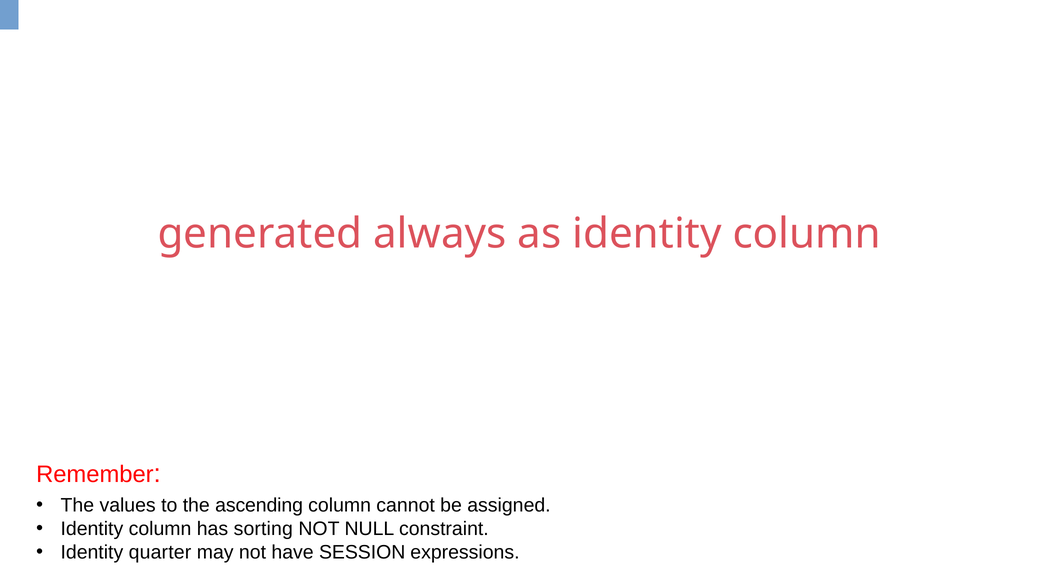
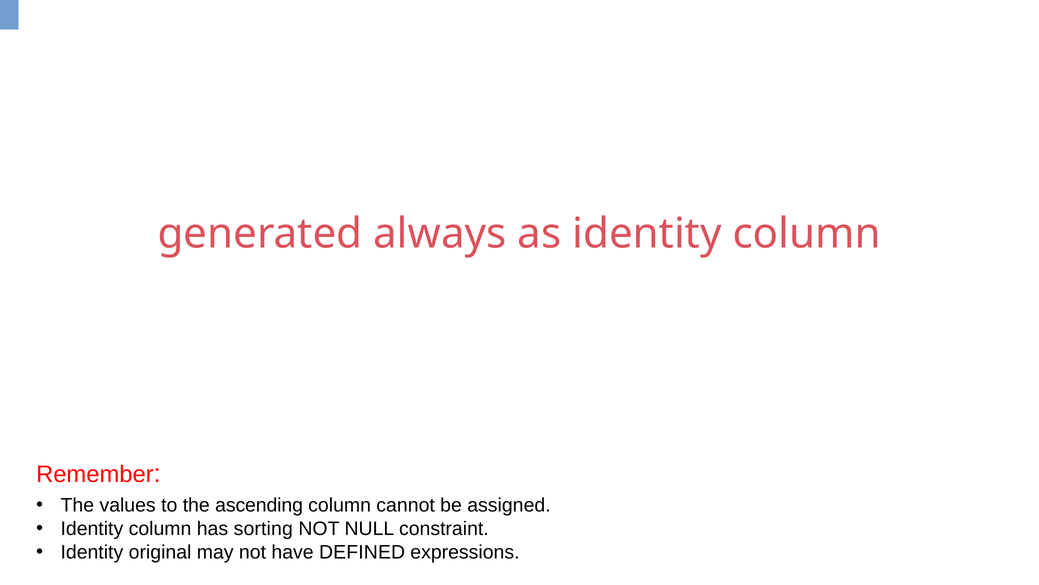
quarter: quarter -> original
SESSION: SESSION -> DEFINED
